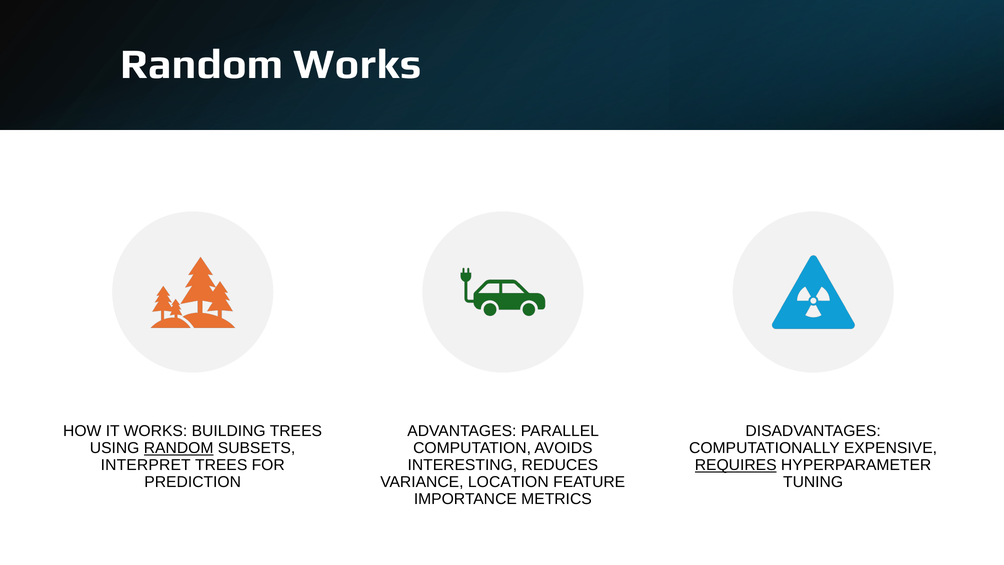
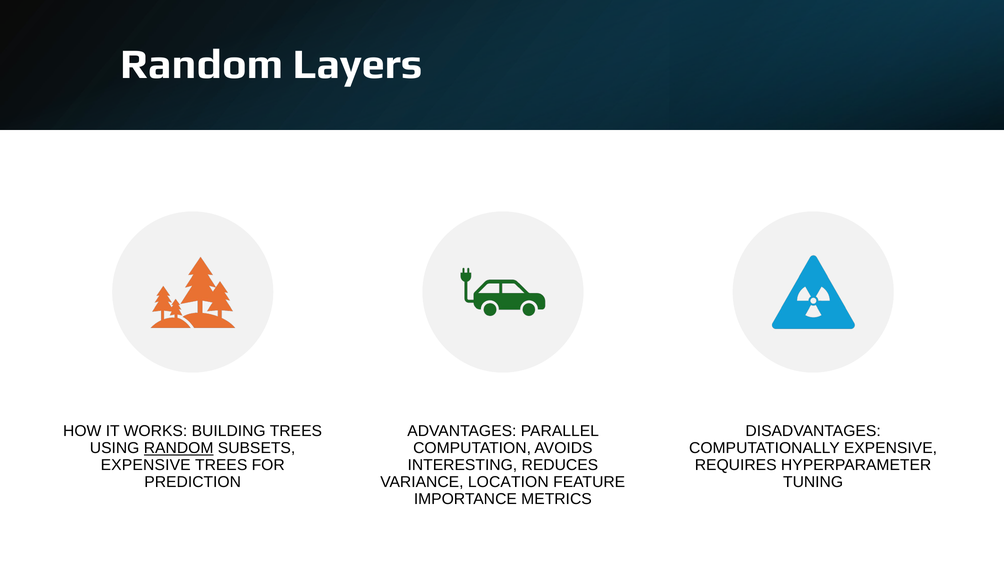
Random Works: Works -> Layers
INTERPRET at (146, 465): INTERPRET -> EXPENSIVE
REQUIRES underline: present -> none
